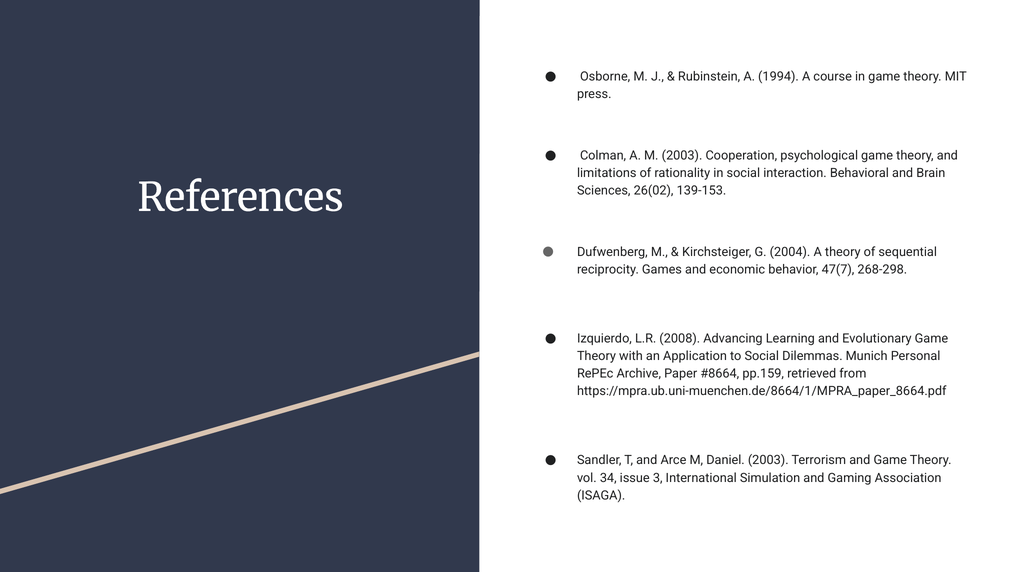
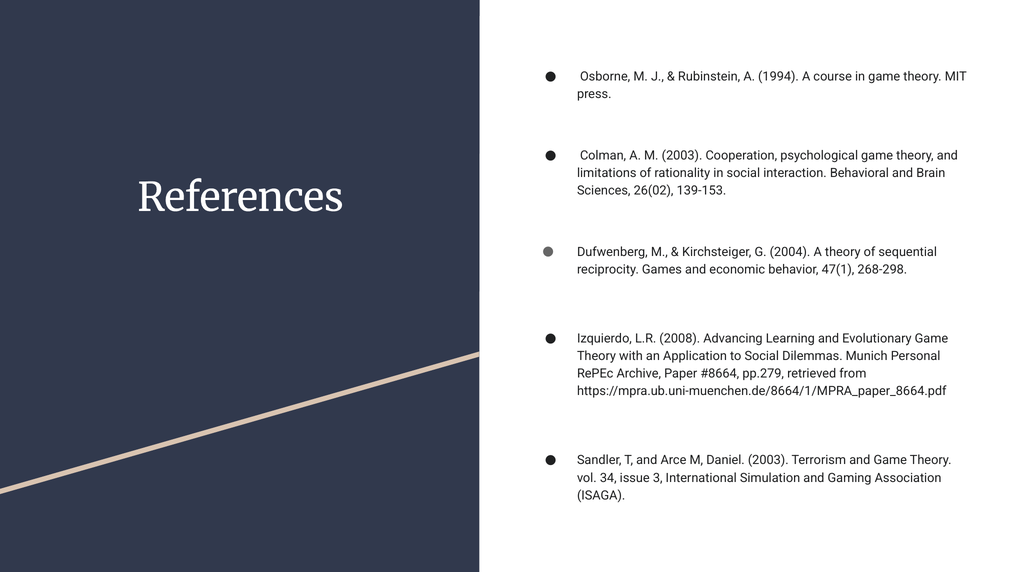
47(7: 47(7 -> 47(1
pp.159: pp.159 -> pp.279
